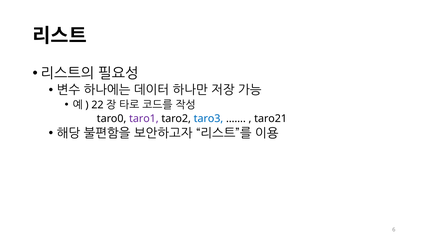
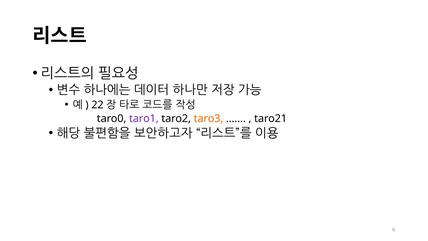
taro3 colour: blue -> orange
